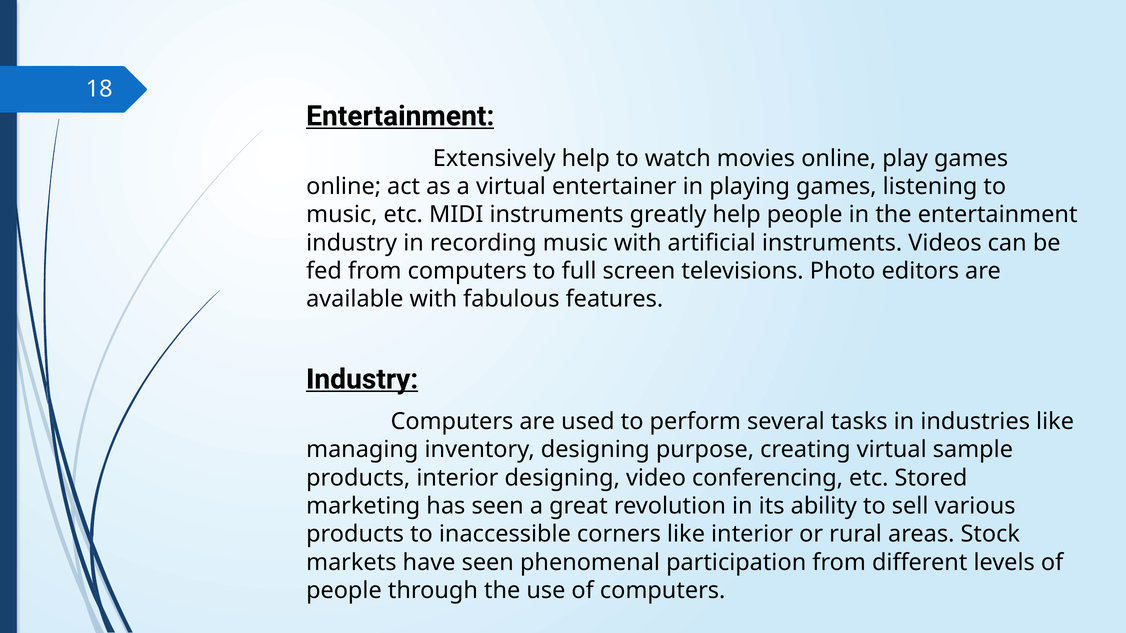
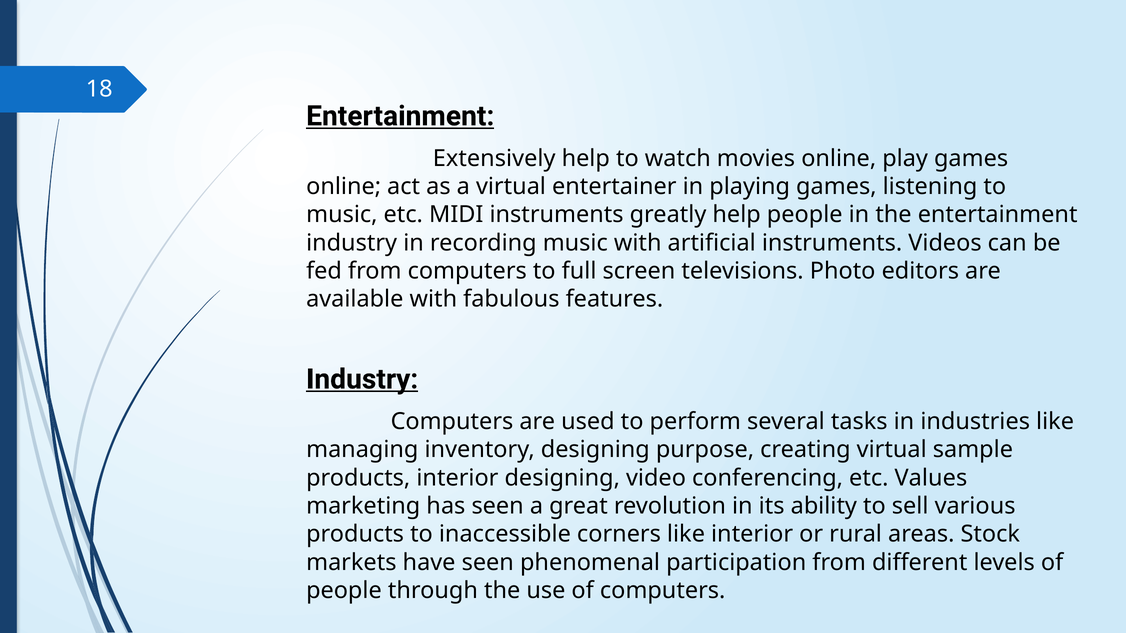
Stored: Stored -> Values
